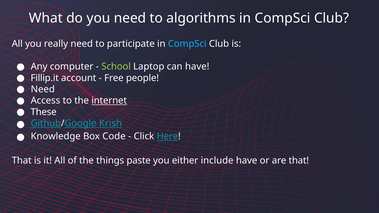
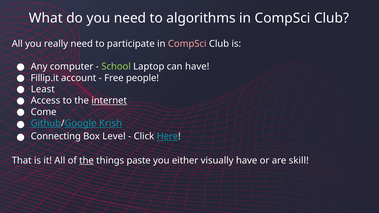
CompSci at (187, 44) colour: light blue -> pink
Need at (43, 89): Need -> Least
These: These -> Come
Knowledge: Knowledge -> Connecting
Code: Code -> Level
the at (86, 161) underline: none -> present
include: include -> visually
are that: that -> skill
